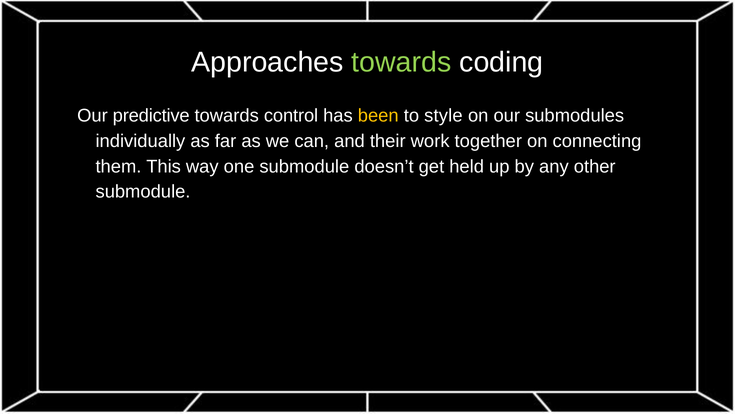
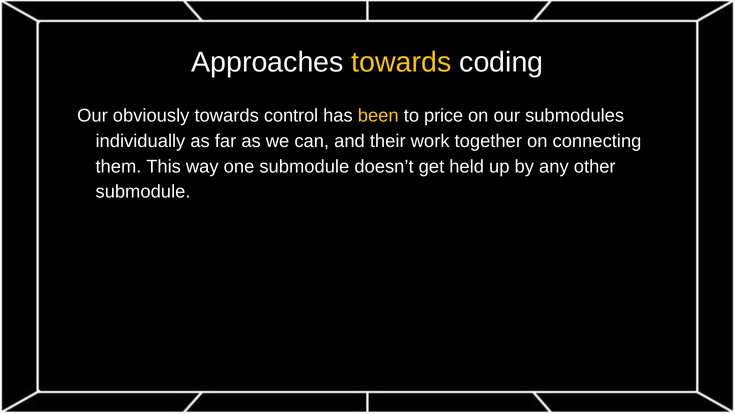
towards at (401, 62) colour: light green -> yellow
predictive: predictive -> obviously
style: style -> price
